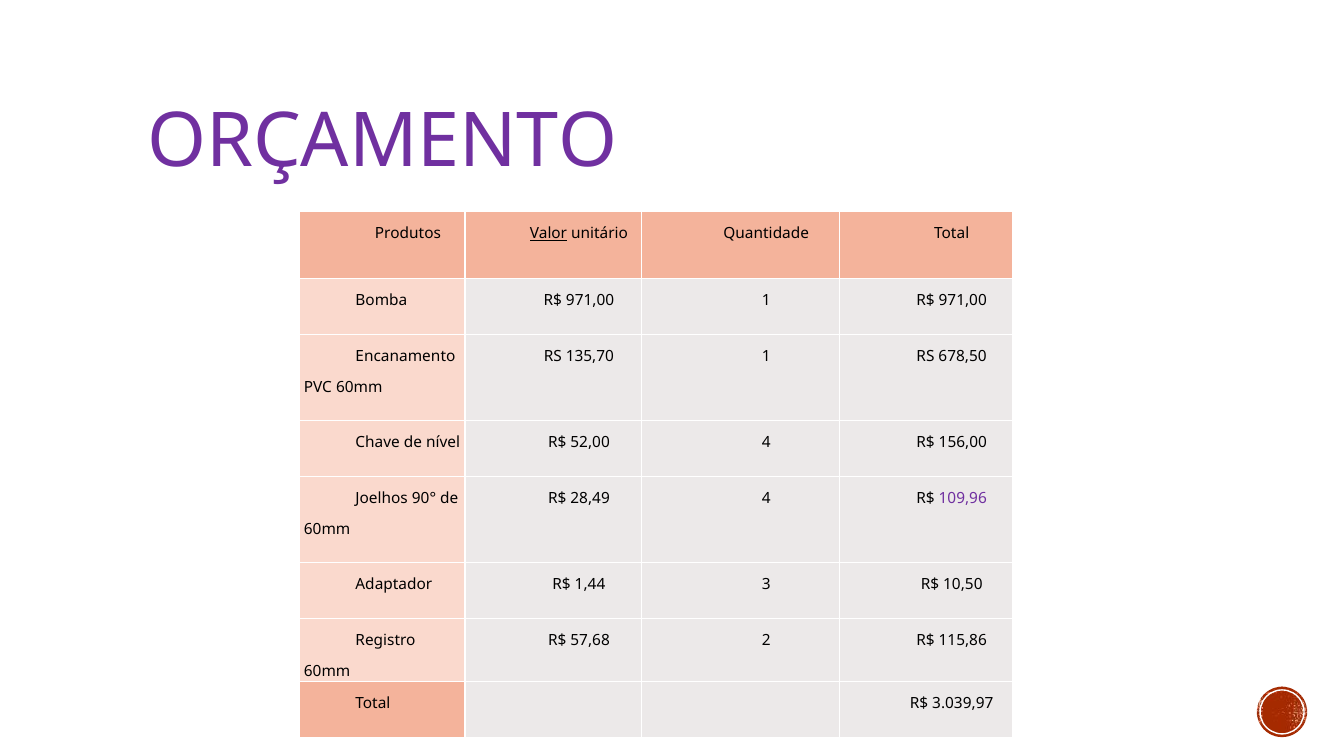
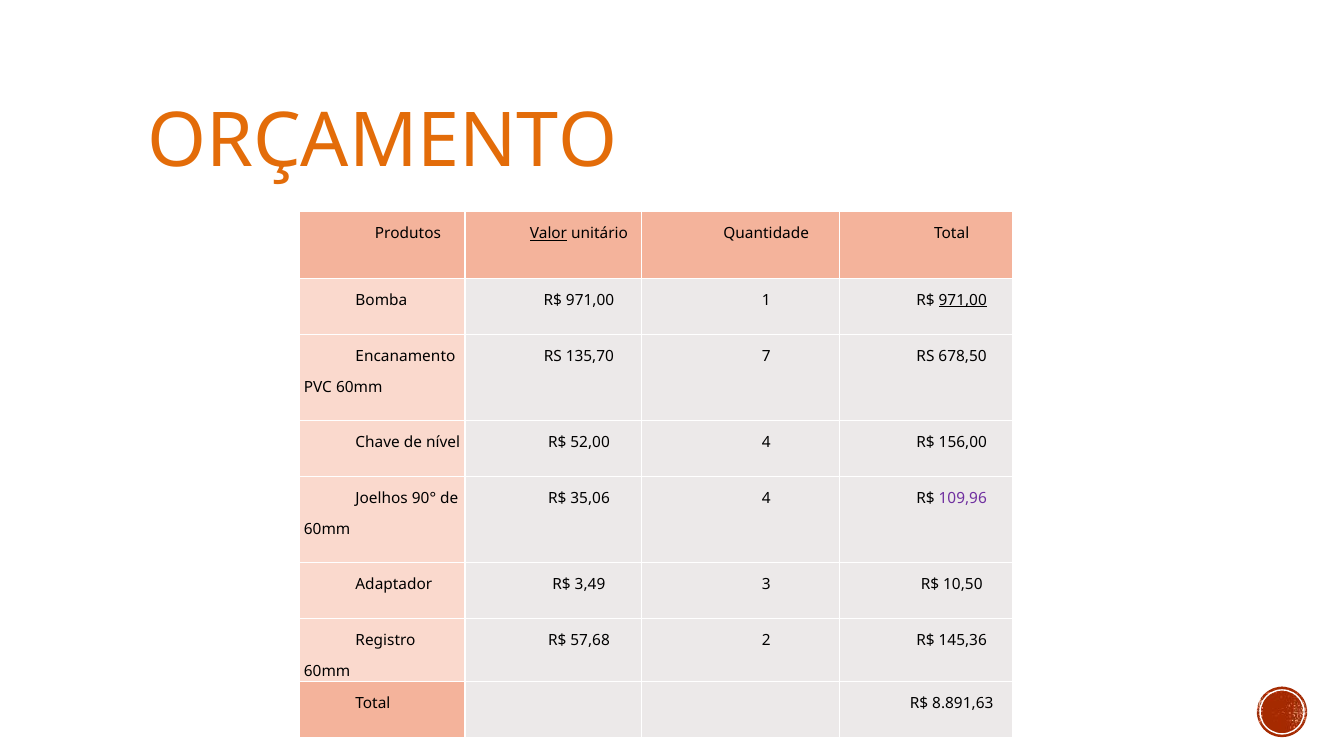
ORÇAMENTO colour: purple -> orange
971,00 at (963, 300) underline: none -> present
135,70 1: 1 -> 7
28,49: 28,49 -> 35,06
1,44: 1,44 -> 3,49
115,86: 115,86 -> 145,36
3.039,97: 3.039,97 -> 8.891,63
